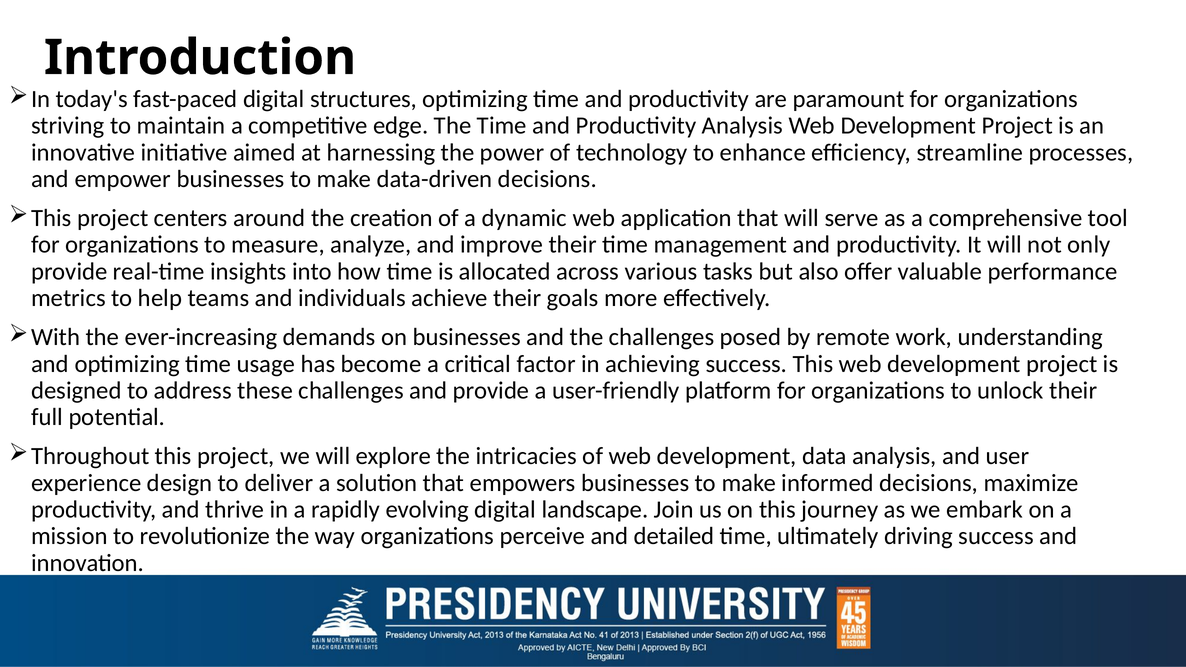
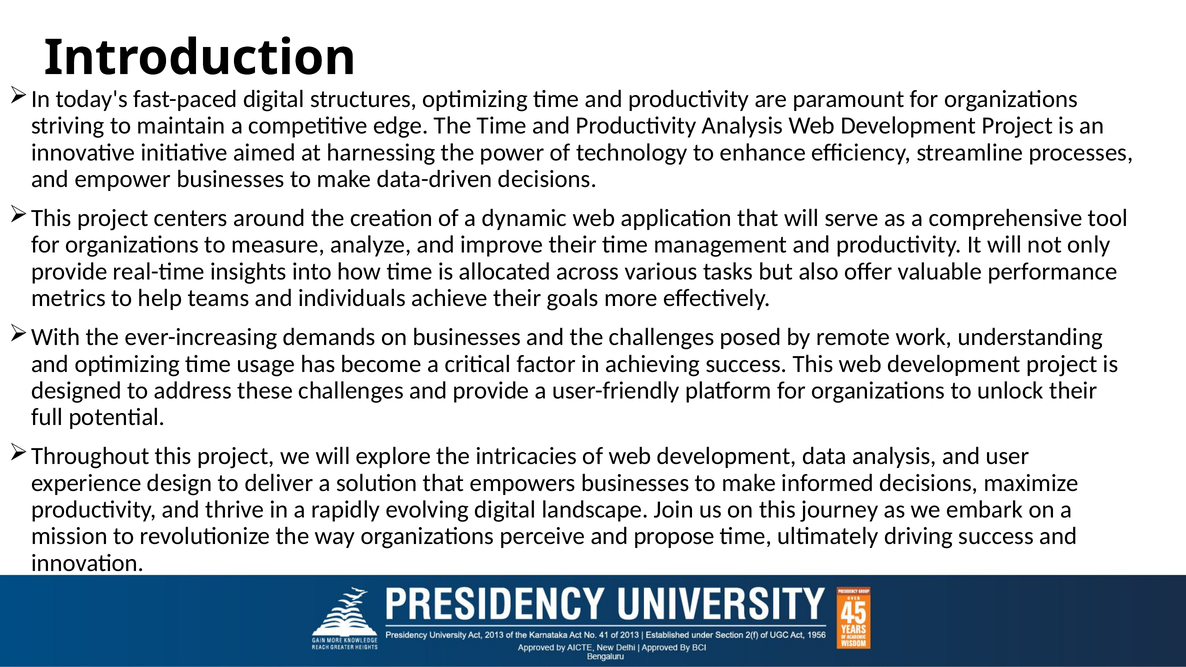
detailed: detailed -> propose
